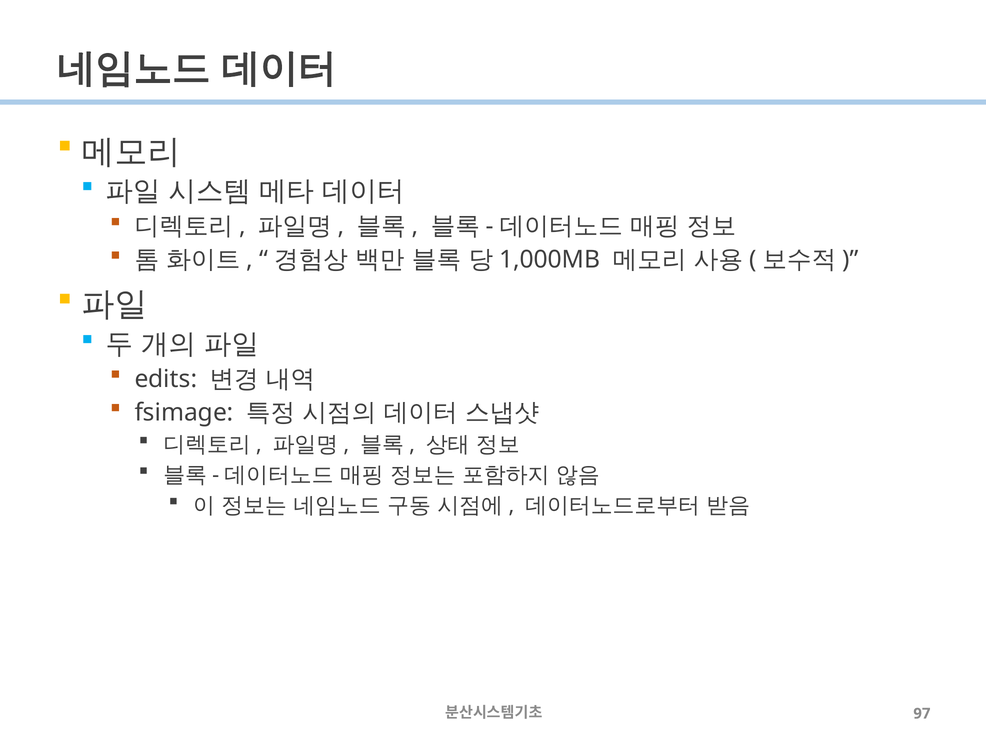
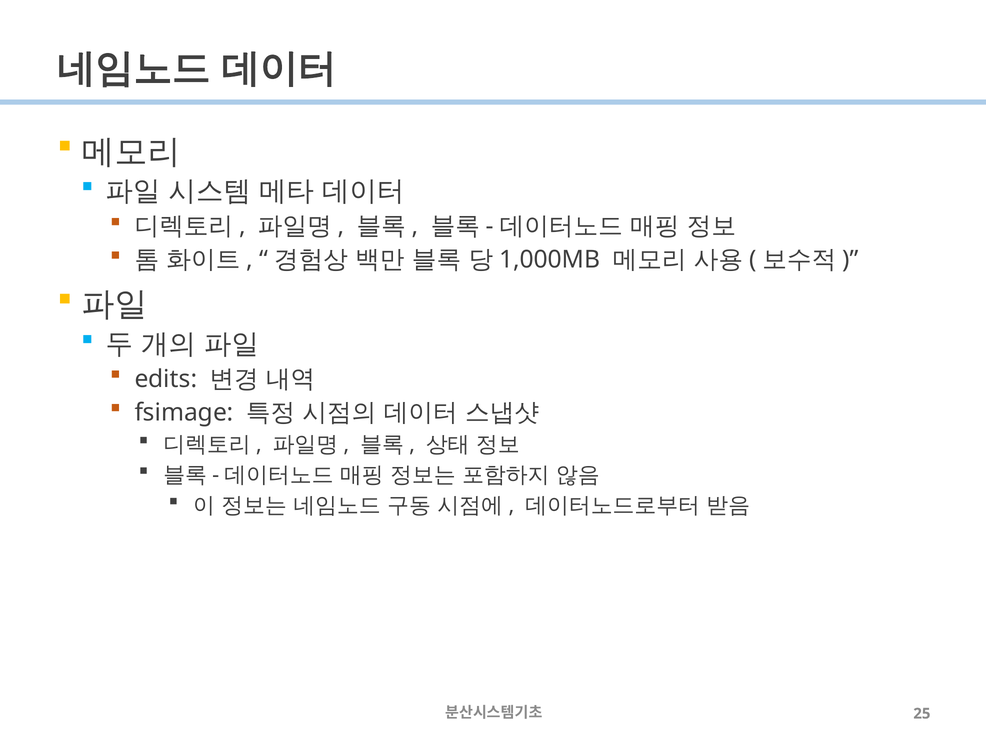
97: 97 -> 25
